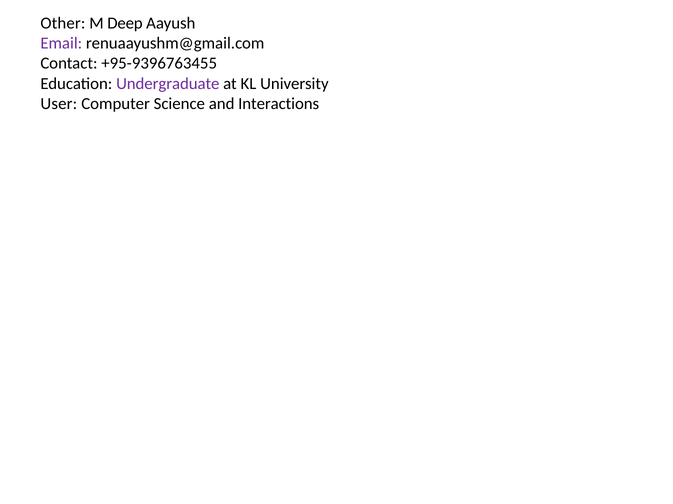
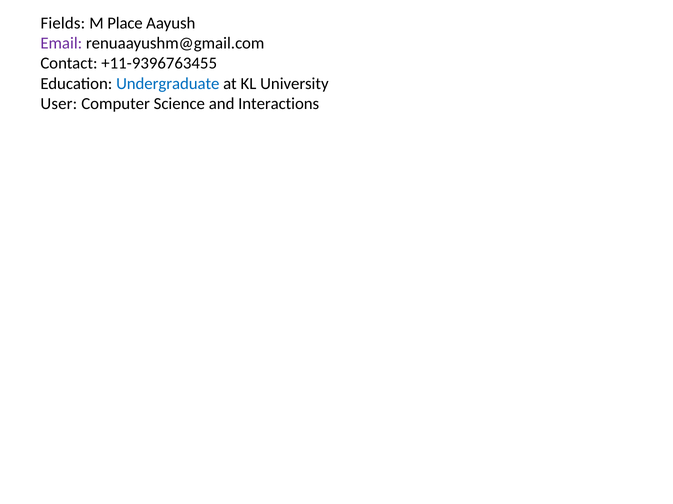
Other: Other -> Fields
Deep: Deep -> Place
+95-9396763455: +95-9396763455 -> +11-9396763455
Undergraduate colour: purple -> blue
